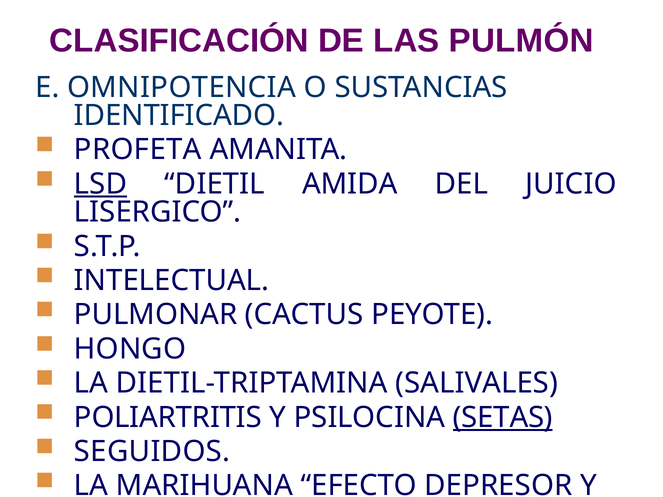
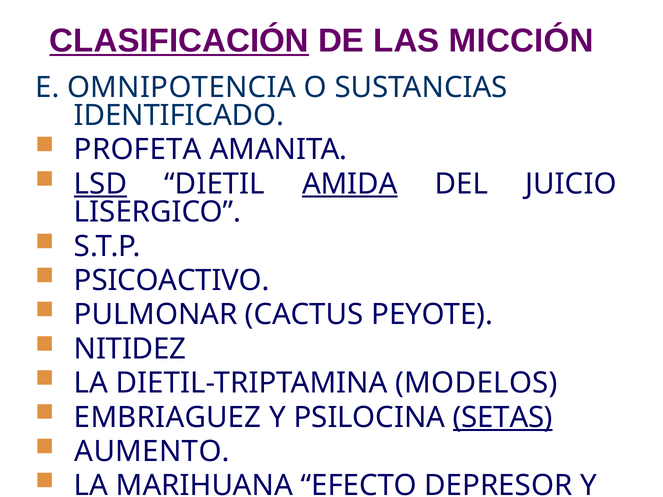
CLASIFICACIÓN underline: none -> present
PULMÓN: PULMÓN -> MICCIÓN
AMIDA underline: none -> present
INTELECTUAL: INTELECTUAL -> PSICOACTIVO
HONGO: HONGO -> NITIDEZ
SALIVALES: SALIVALES -> MODELOS
POLIARTRITIS: POLIARTRITIS -> EMBRIAGUEZ
SEGUIDOS: SEGUIDOS -> AUMENTO
